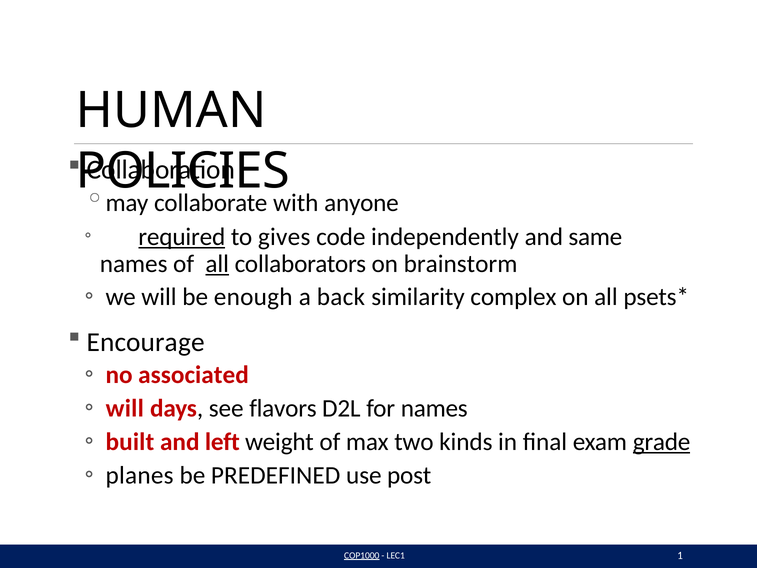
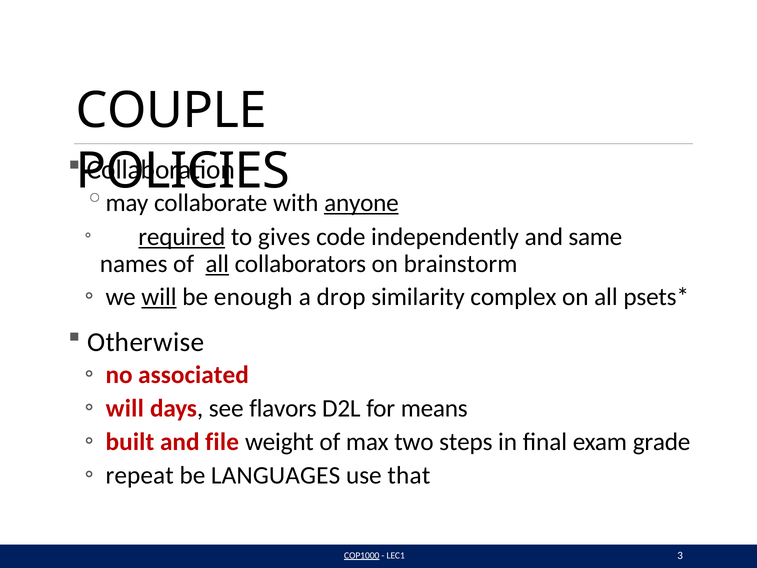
HUMAN: HUMAN -> COUPLE
anyone underline: none -> present
will at (159, 297) underline: none -> present
back: back -> drop
Encourage: Encourage -> Otherwise
for names: names -> means
left: left -> file
kinds: kinds -> steps
grade underline: present -> none
planes: planes -> repeat
PREDEFINED: PREDEFINED -> LANGUAGES
post: post -> that
1: 1 -> 3
